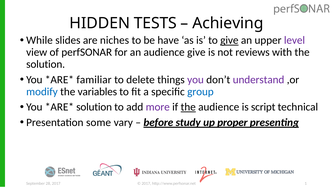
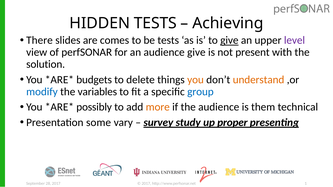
While: While -> There
niches: niches -> comes
be have: have -> tests
reviews: reviews -> present
familiar: familiar -> budgets
you at (196, 80) colour: purple -> orange
understand colour: purple -> orange
solution at (94, 107): solution -> possibly
more colour: purple -> orange
the at (188, 107) underline: present -> none
script: script -> them
before: before -> survey
